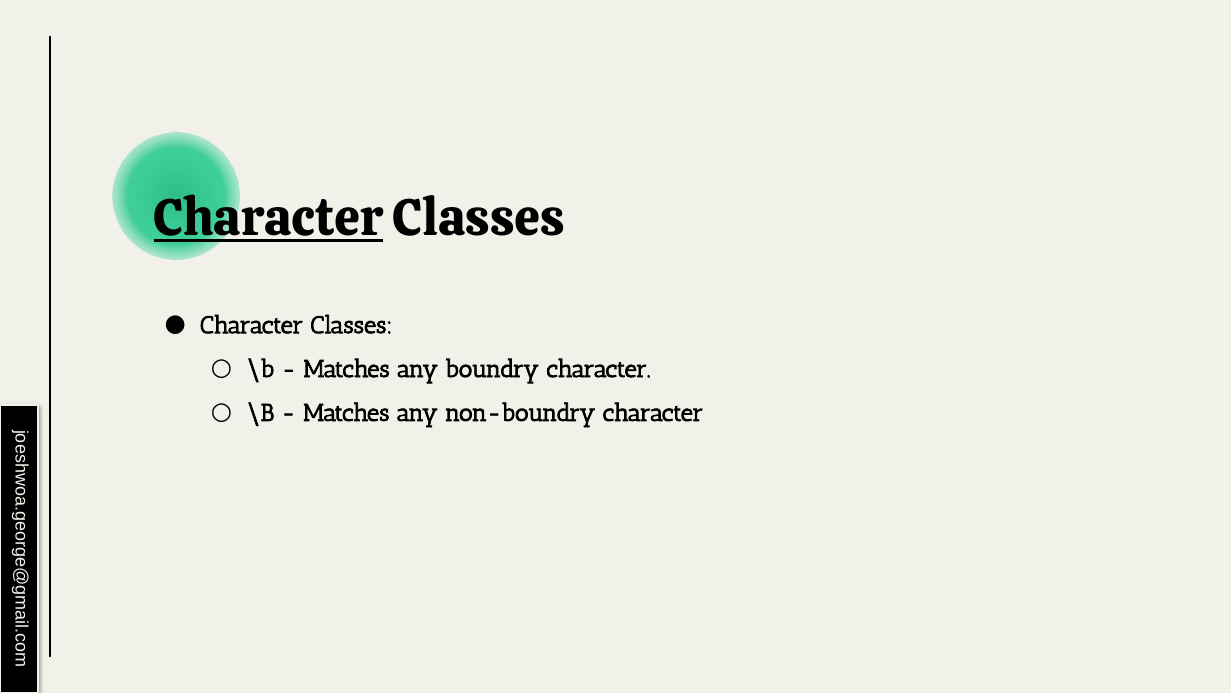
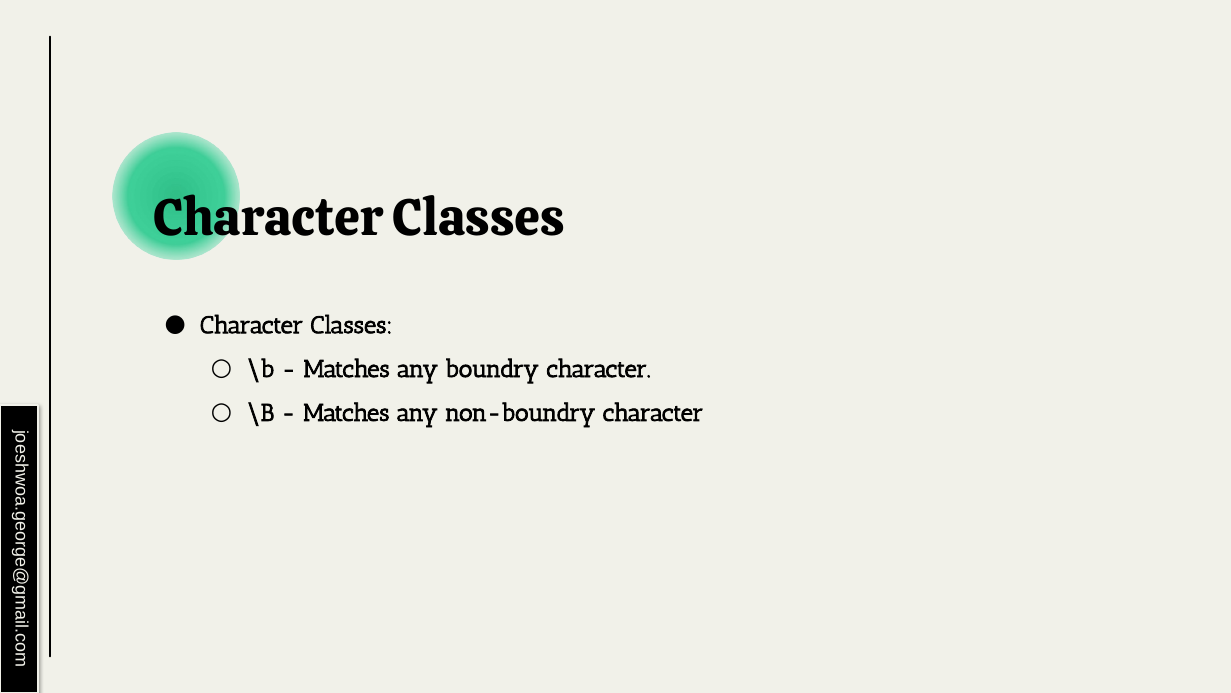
Character at (269, 218) underline: present -> none
